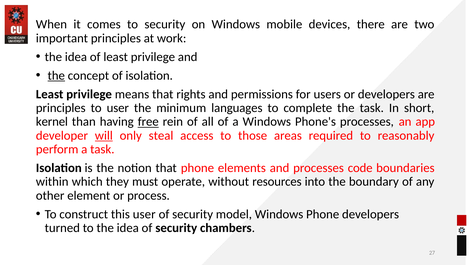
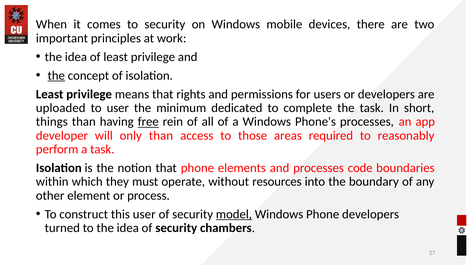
principles at (61, 108): principles -> uploaded
languages: languages -> dedicated
kernel: kernel -> things
will underline: present -> none
only steal: steal -> than
model underline: none -> present
